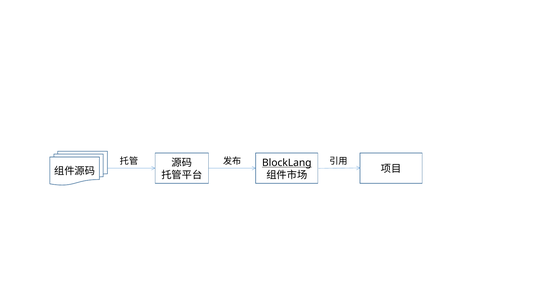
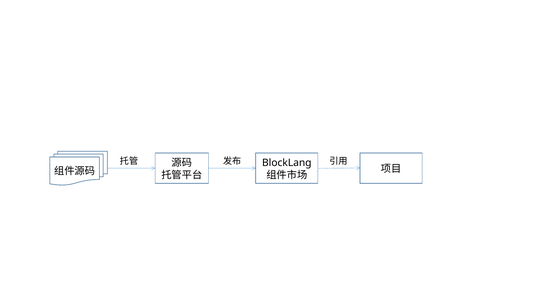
BlockLang underline: present -> none
